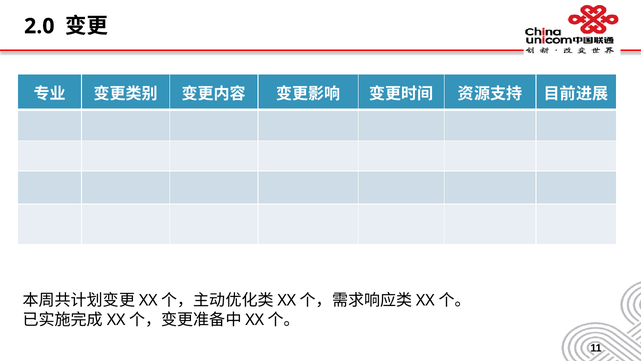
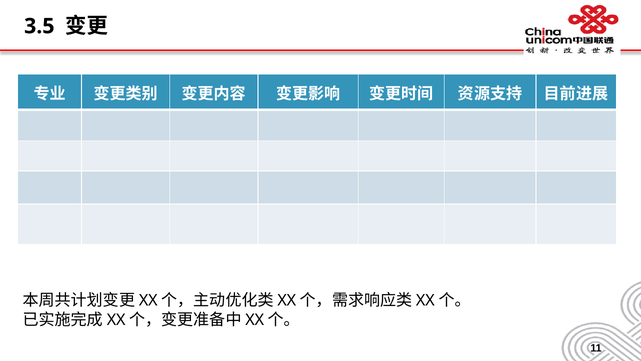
2.0: 2.0 -> 3.5
